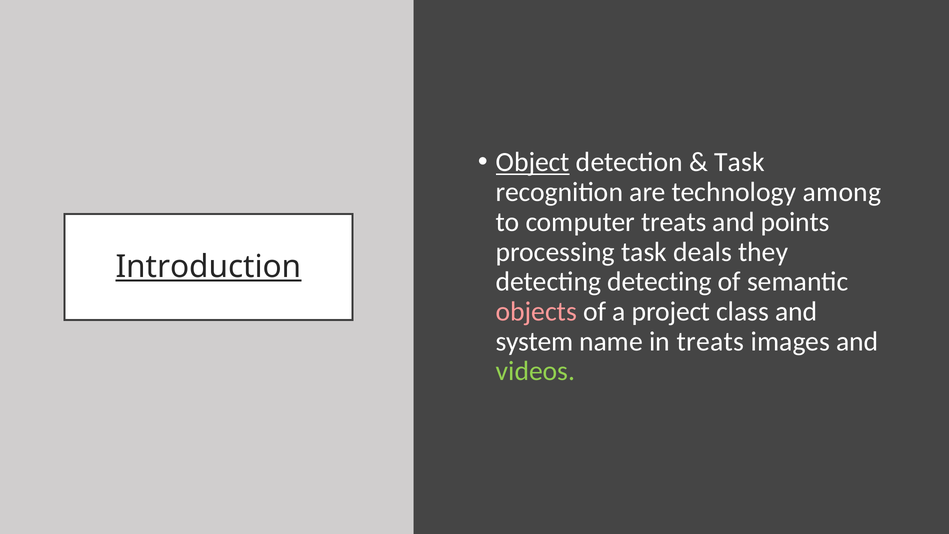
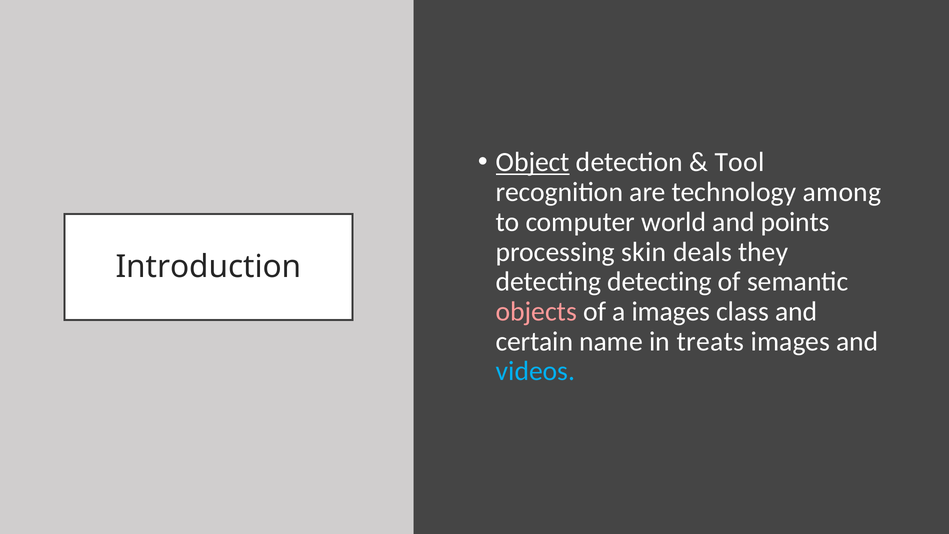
Task at (740, 162): Task -> Tool
computer treats: treats -> world
processing task: task -> skin
Introduction underline: present -> none
a project: project -> images
system: system -> certain
videos colour: light green -> light blue
